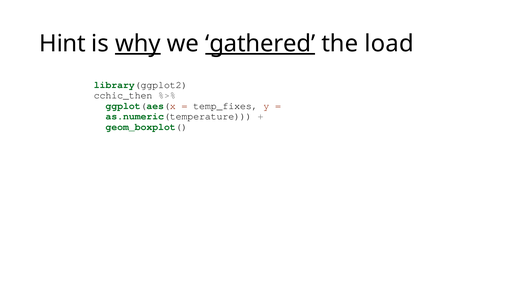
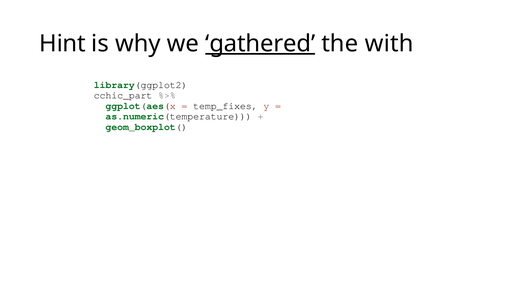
why underline: present -> none
load: load -> with
cchic_then: cchic_then -> cchic_part
